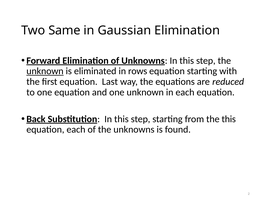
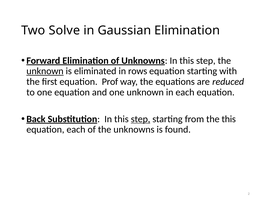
Same: Same -> Solve
Last: Last -> Prof
step at (141, 119) underline: none -> present
